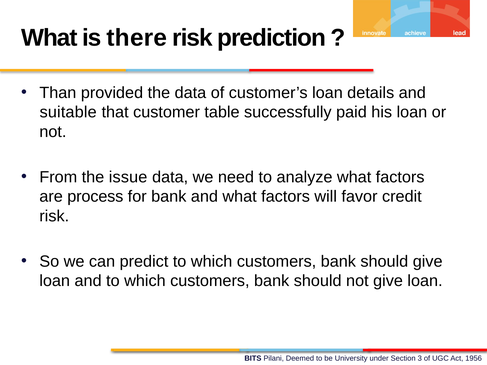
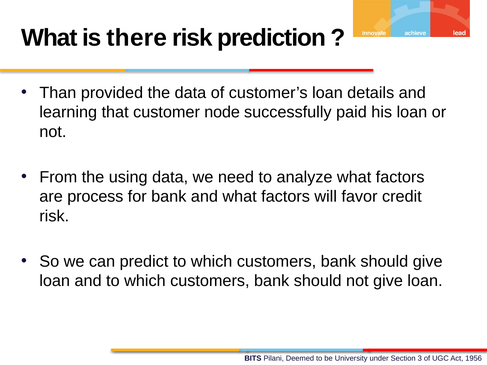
suitable: suitable -> learning
table: table -> node
issue: issue -> using
